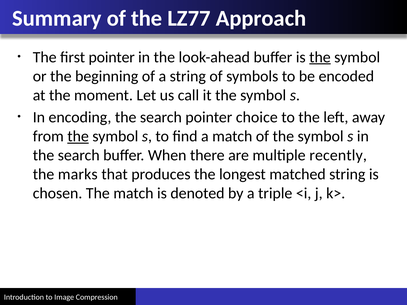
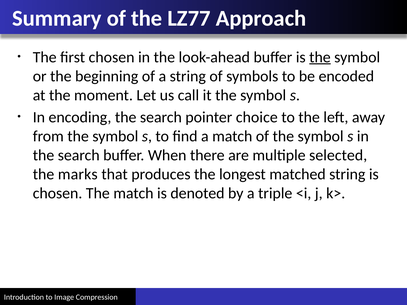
first pointer: pointer -> chosen
the at (78, 136) underline: present -> none
recently: recently -> selected
